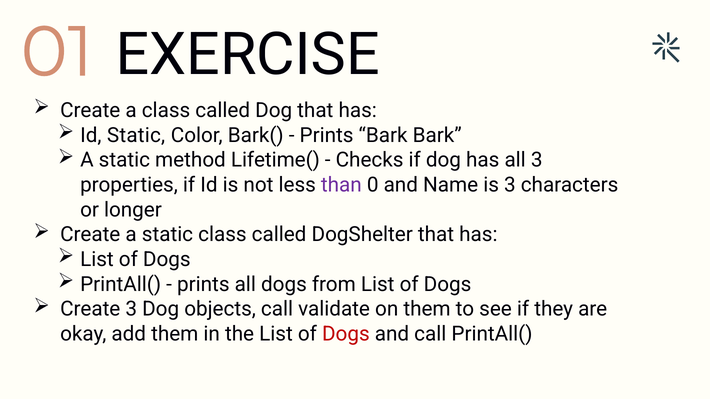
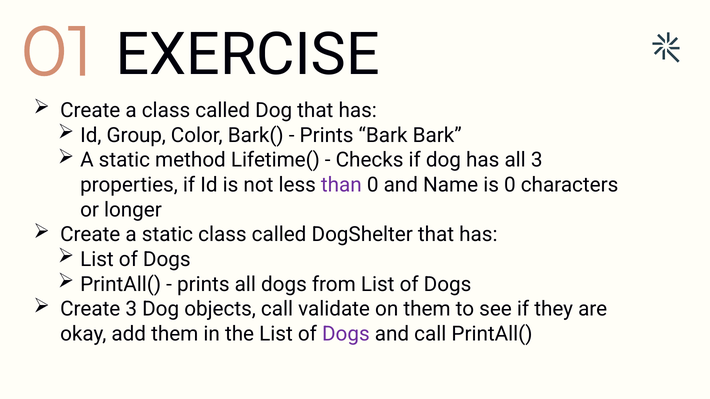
Id Static: Static -> Group
is 3: 3 -> 0
Dogs at (346, 334) colour: red -> purple
